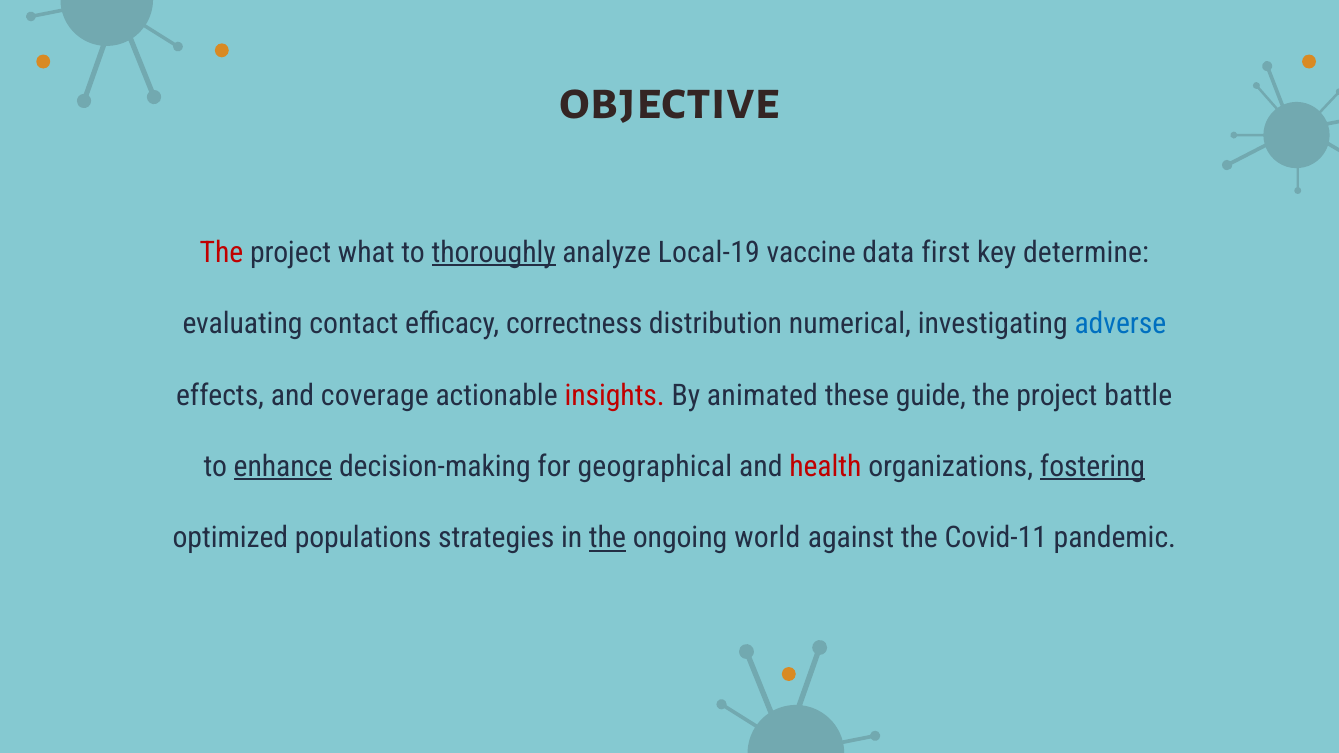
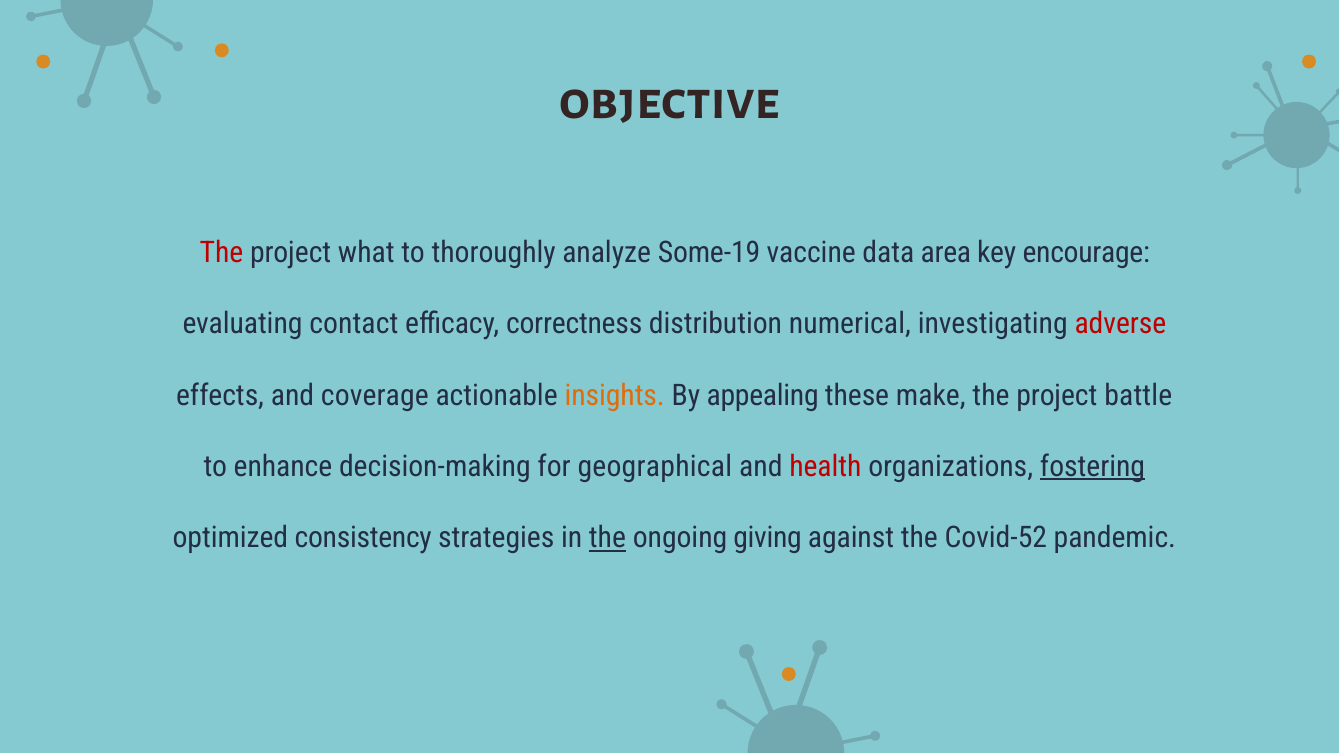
thoroughly underline: present -> none
Local-19: Local-19 -> Some-19
first: first -> area
determine: determine -> encourage
adverse colour: blue -> red
insights colour: red -> orange
animated: animated -> appealing
guide: guide -> make
enhance underline: present -> none
populations: populations -> consistency
world: world -> giving
Covid-11: Covid-11 -> Covid-52
